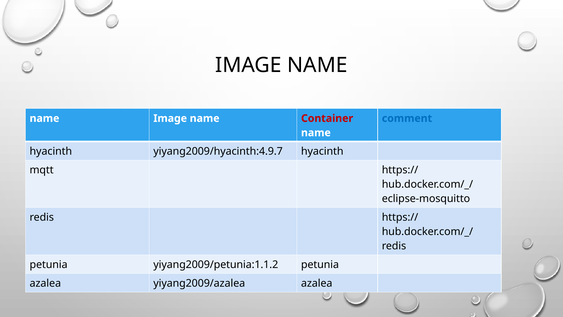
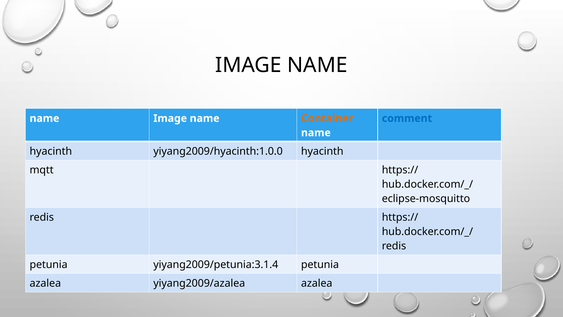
Container colour: red -> orange
yiyang2009/hyacinth:4.9.7: yiyang2009/hyacinth:4.9.7 -> yiyang2009/hyacinth:1.0.0
yiyang2009/petunia:1.1.2: yiyang2009/petunia:1.1.2 -> yiyang2009/petunia:3.1.4
